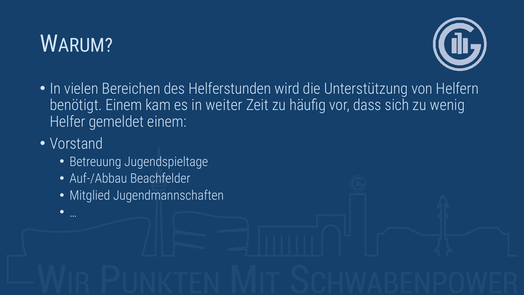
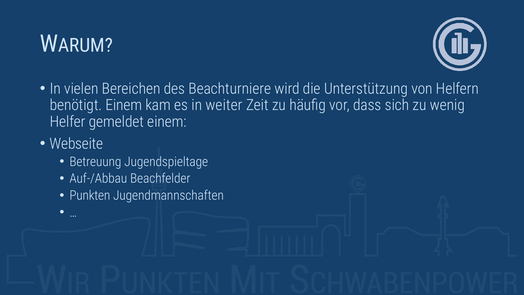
Helferstunden: Helferstunden -> Beachturniere
Vorstand: Vorstand -> Webseite
Mitglied: Mitglied -> Punkten
